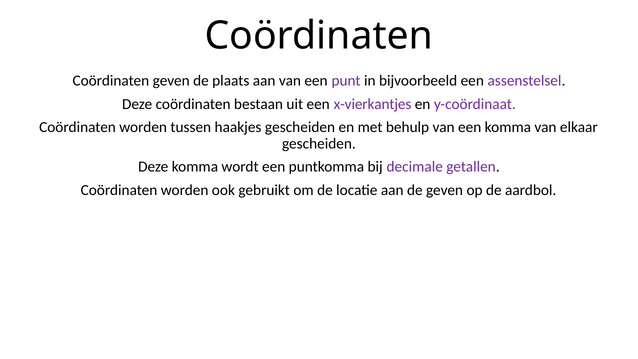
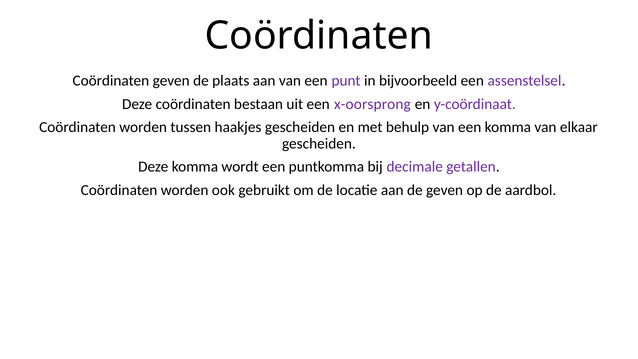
x-vierkantjes: x-vierkantjes -> x-oorsprong
